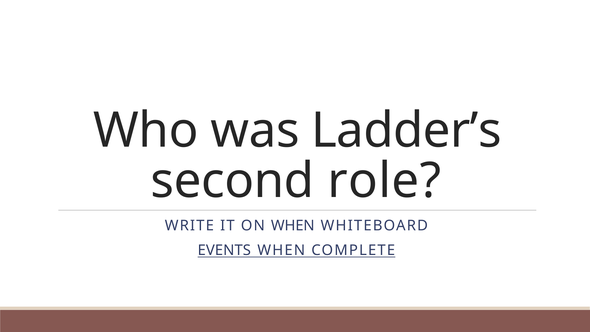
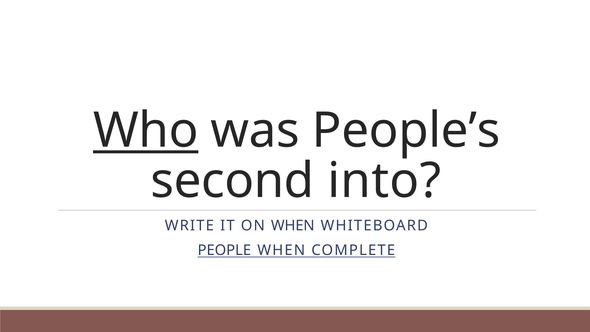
Who underline: none -> present
Ladder’s: Ladder’s -> People’s
role: role -> into
EVENTS: EVENTS -> PEOPLE
